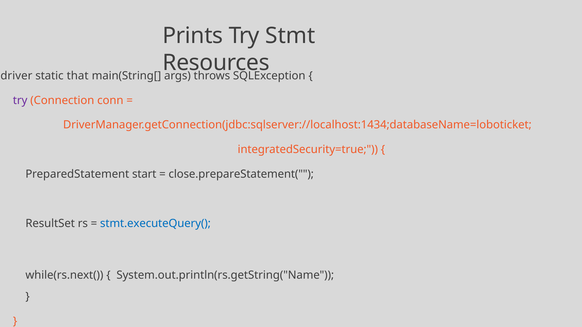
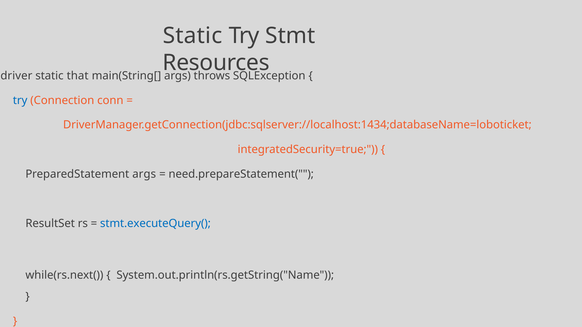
Prints at (193, 36): Prints -> Static
try at (20, 101) colour: purple -> blue
PreparedStatement start: start -> args
close.prepareStatement(: close.prepareStatement( -> need.prepareStatement(
